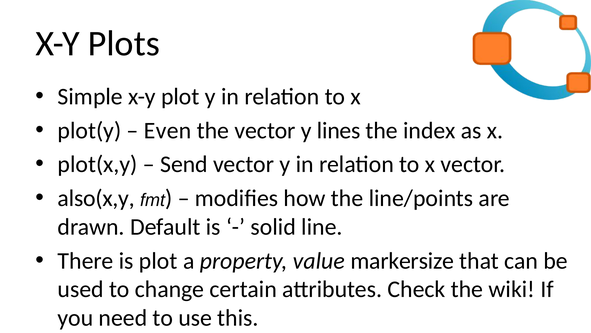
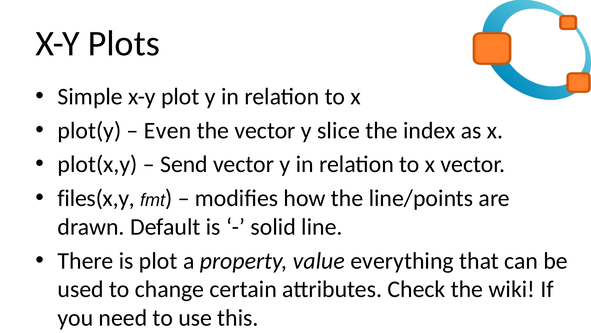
lines: lines -> slice
also(x,y: also(x,y -> files(x,y
markersize: markersize -> everything
